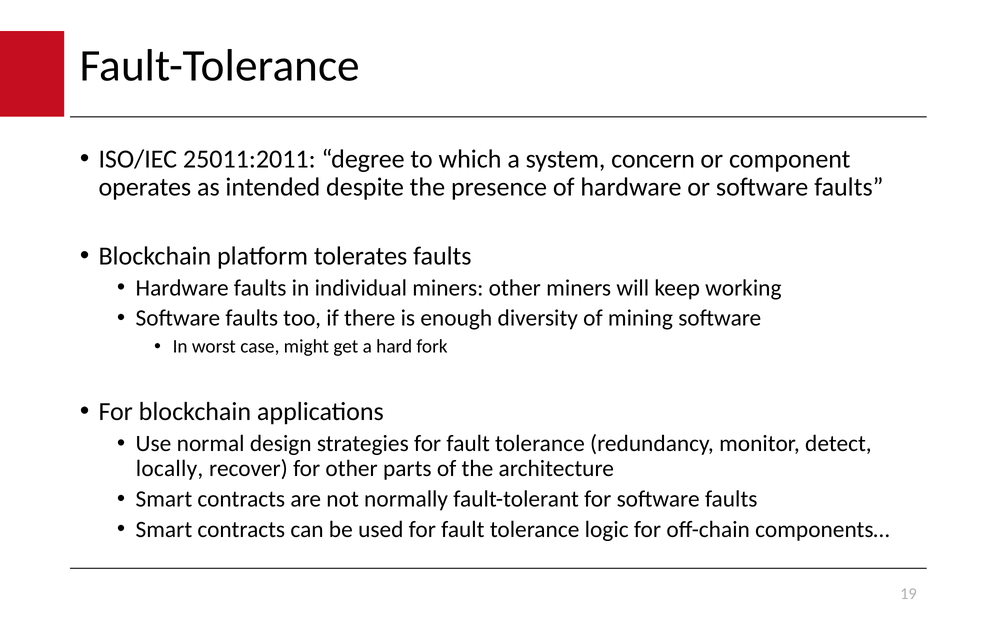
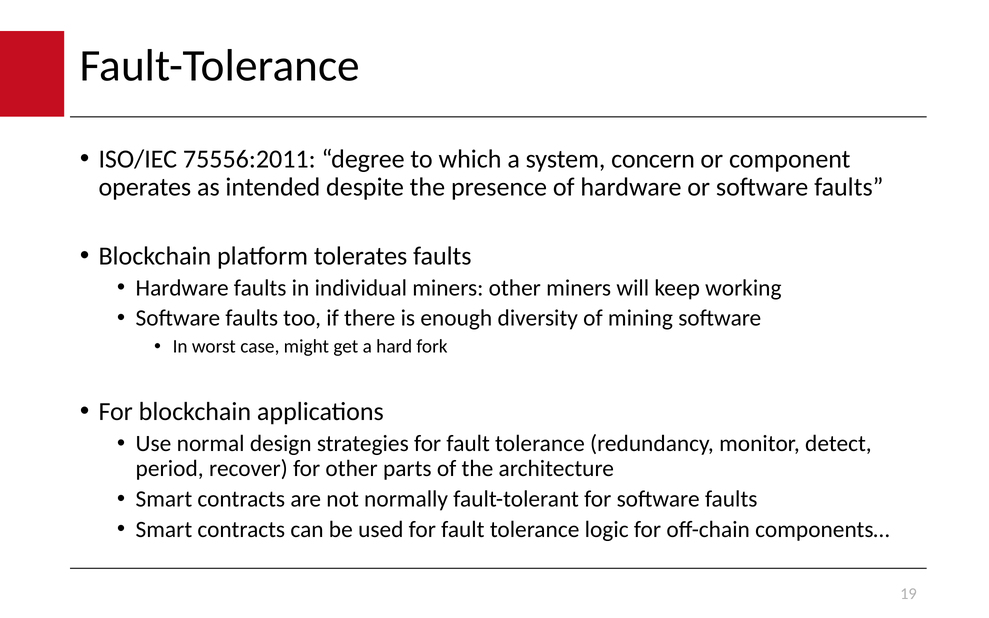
25011:2011: 25011:2011 -> 75556:2011
locally: locally -> period
